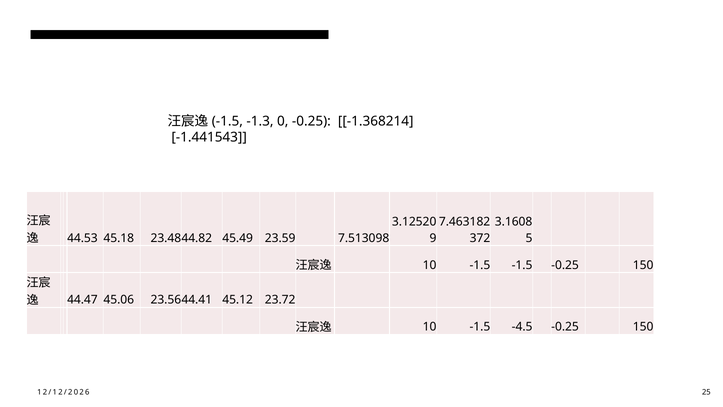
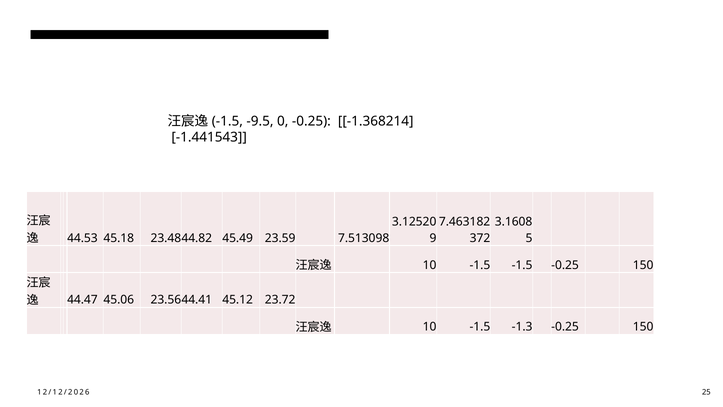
-1.3: -1.3 -> -9.5
-4.5: -4.5 -> -1.3
